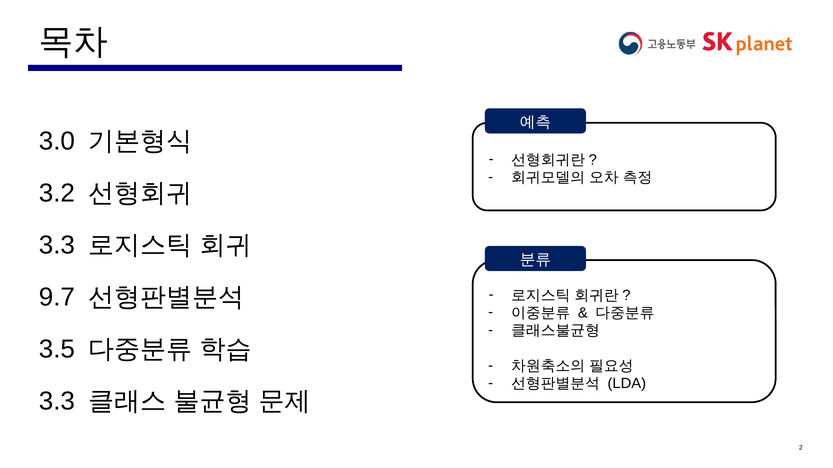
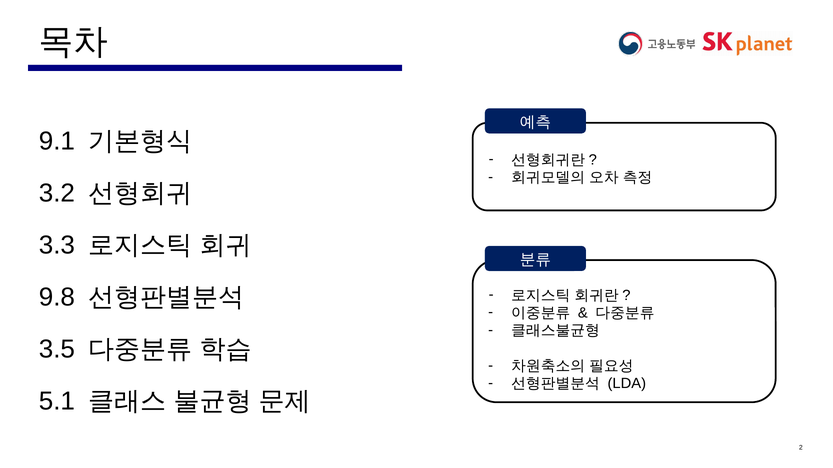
3.0: 3.0 -> 9.1
9.7: 9.7 -> 9.8
3.3 at (57, 402): 3.3 -> 5.1
